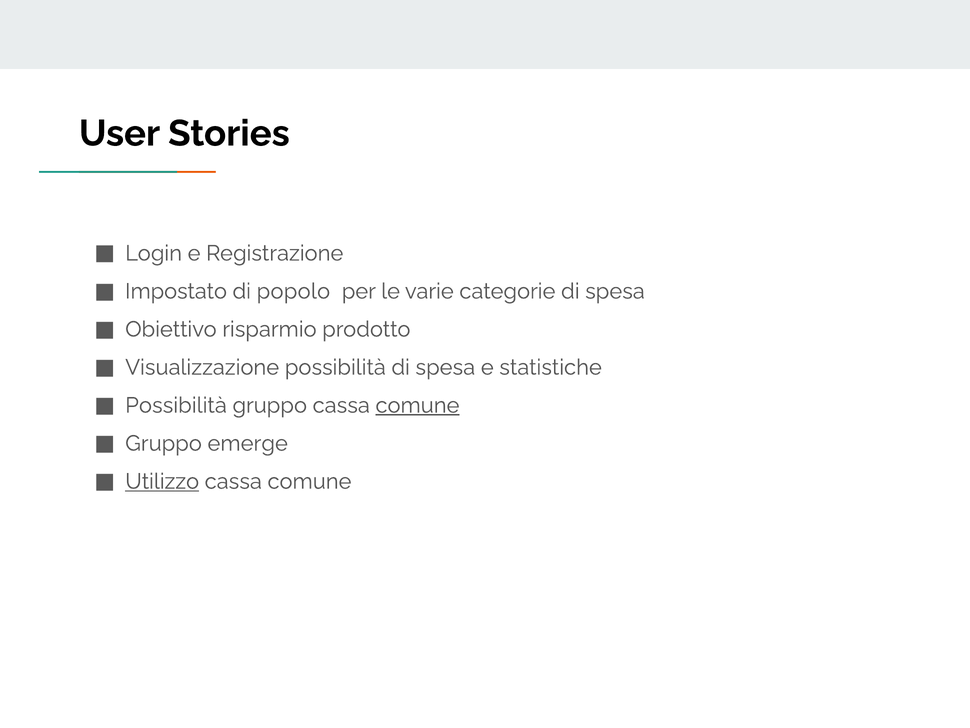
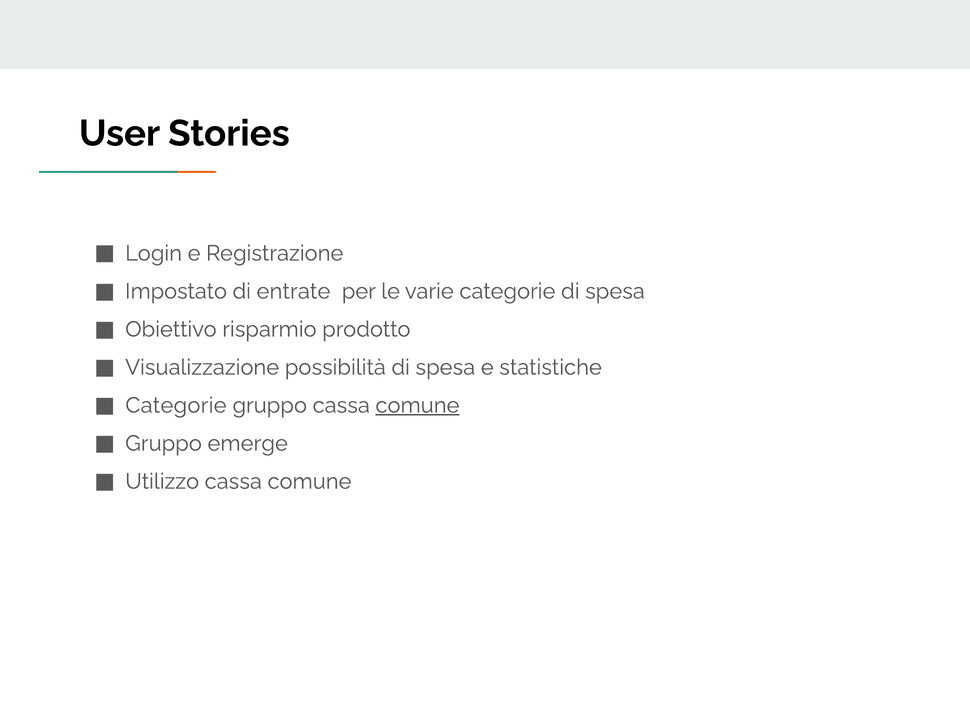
popolo: popolo -> entrate
Possibilità at (176, 405): Possibilità -> Categorie
Utilizzo underline: present -> none
